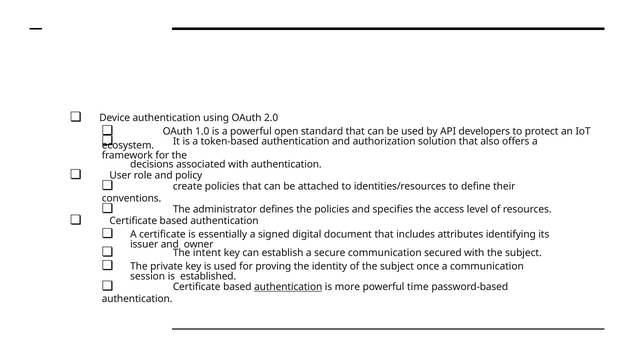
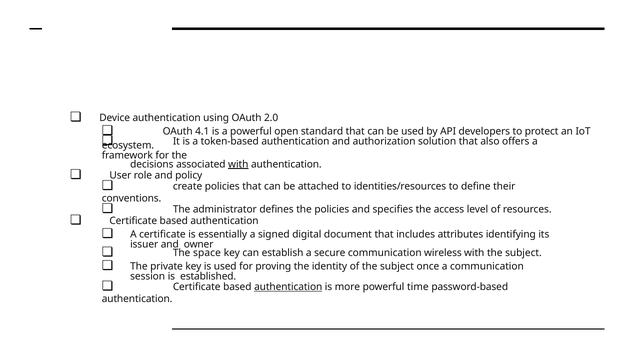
1.0: 1.0 -> 4.1
with at (238, 164) underline: none -> present
intent: intent -> space
secured: secured -> wireless
